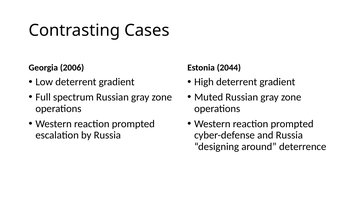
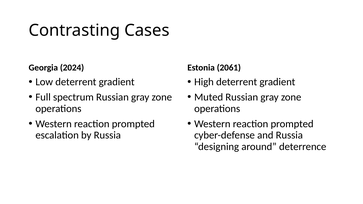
2006: 2006 -> 2024
2044: 2044 -> 2061
